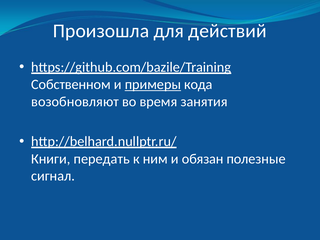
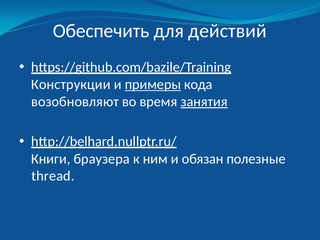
Произошла: Произошла -> Обеспечить
Собственном: Собственном -> Конструкции
занятия underline: none -> present
передать: передать -> браузера
сигнал: сигнал -> thread
